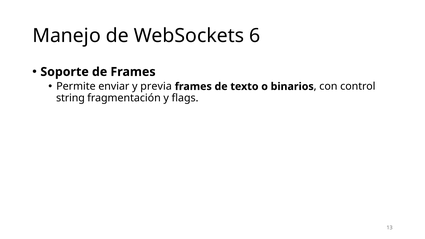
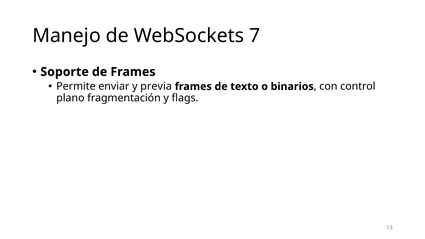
6: 6 -> 7
string: string -> plano
